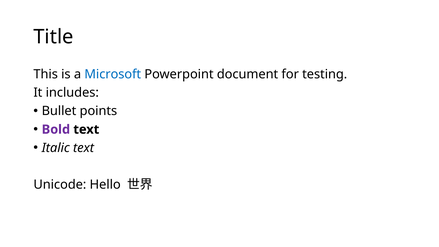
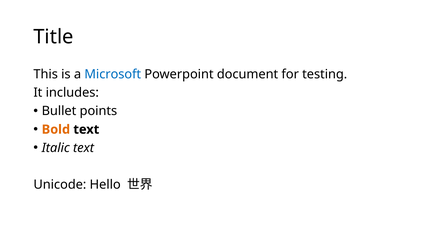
Bold colour: purple -> orange
